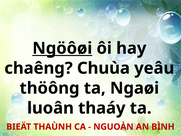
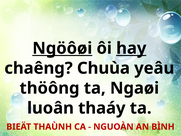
hay underline: none -> present
